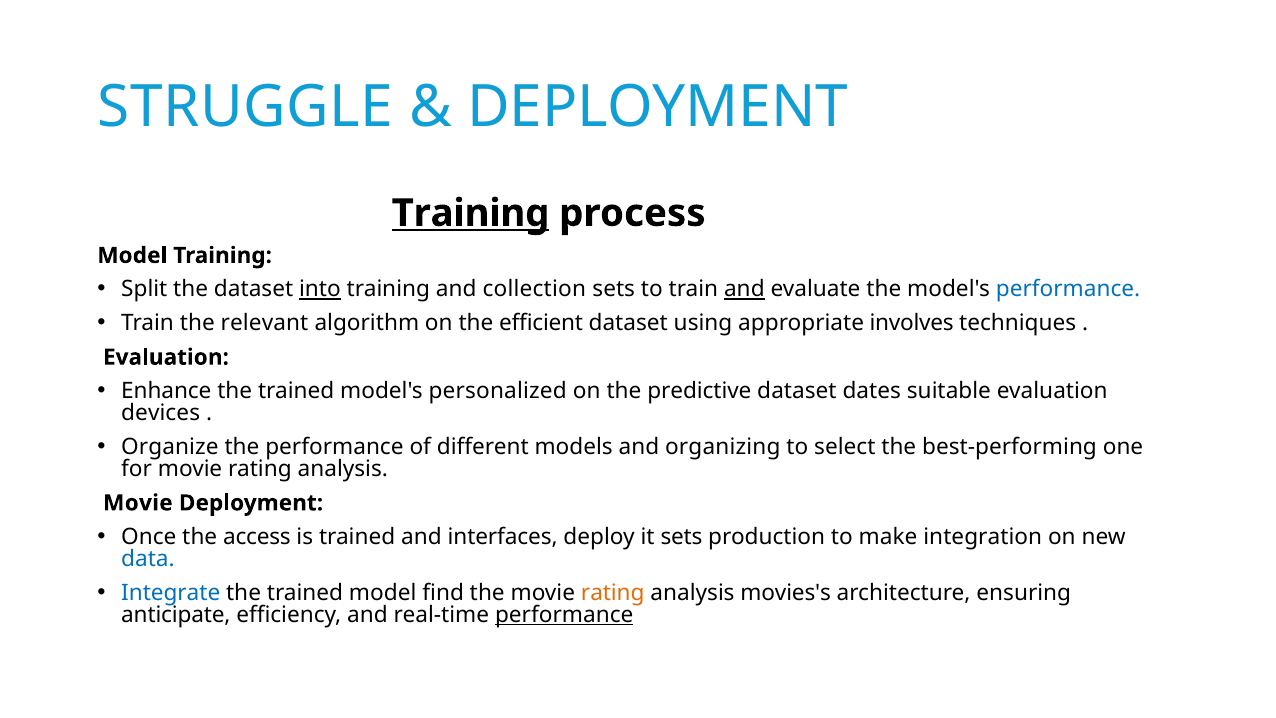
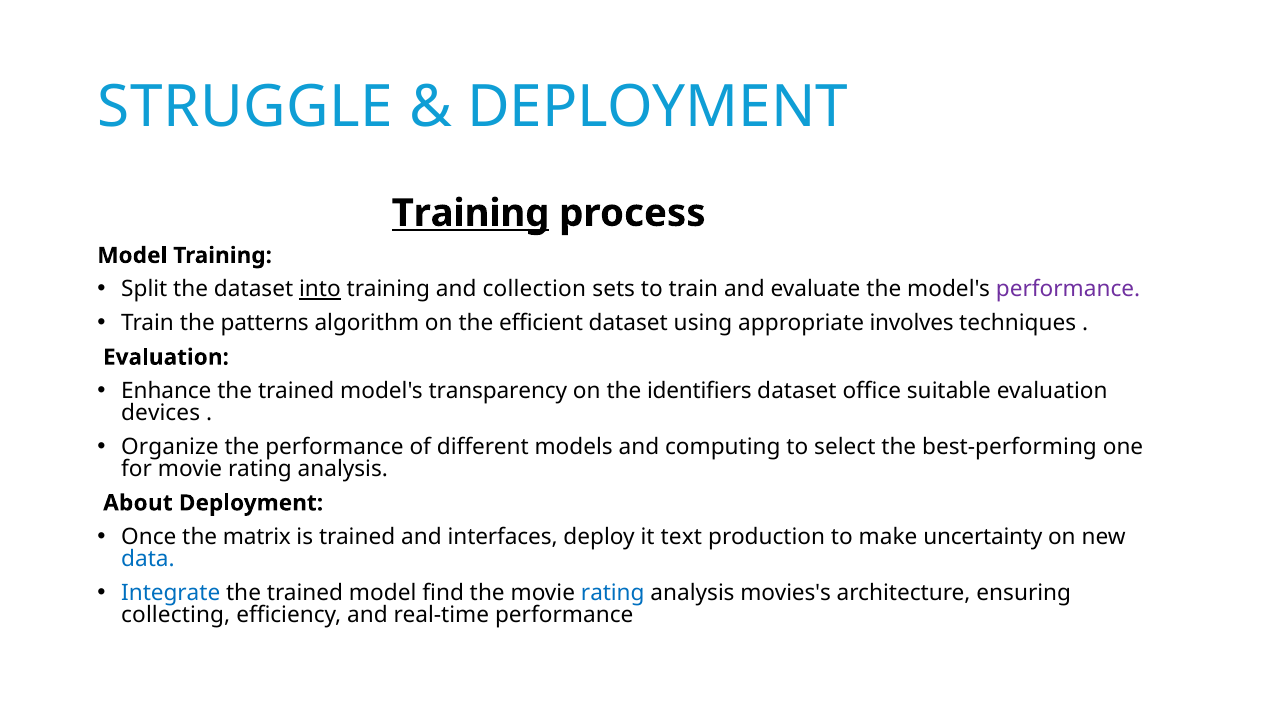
and at (744, 289) underline: present -> none
performance at (1068, 289) colour: blue -> purple
relevant: relevant -> patterns
personalized: personalized -> transparency
predictive: predictive -> identifiers
dates: dates -> office
organizing: organizing -> computing
Movie at (138, 503): Movie -> About
access: access -> matrix
it sets: sets -> text
integration: integration -> uncertainty
rating at (613, 593) colour: orange -> blue
anticipate: anticipate -> collecting
performance at (564, 615) underline: present -> none
